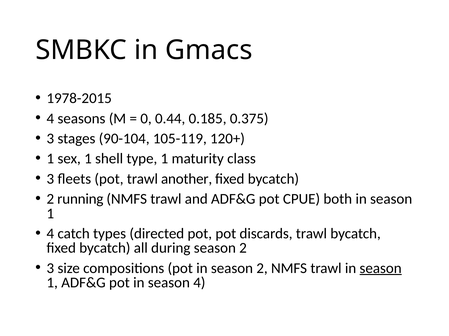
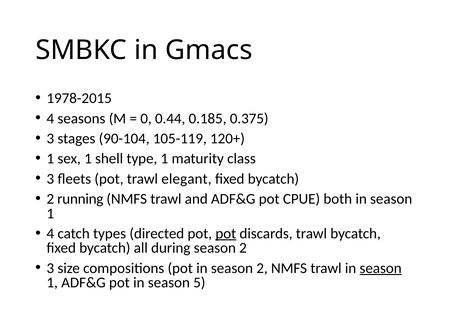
another: another -> elegant
pot at (226, 234) underline: none -> present
season 4: 4 -> 5
